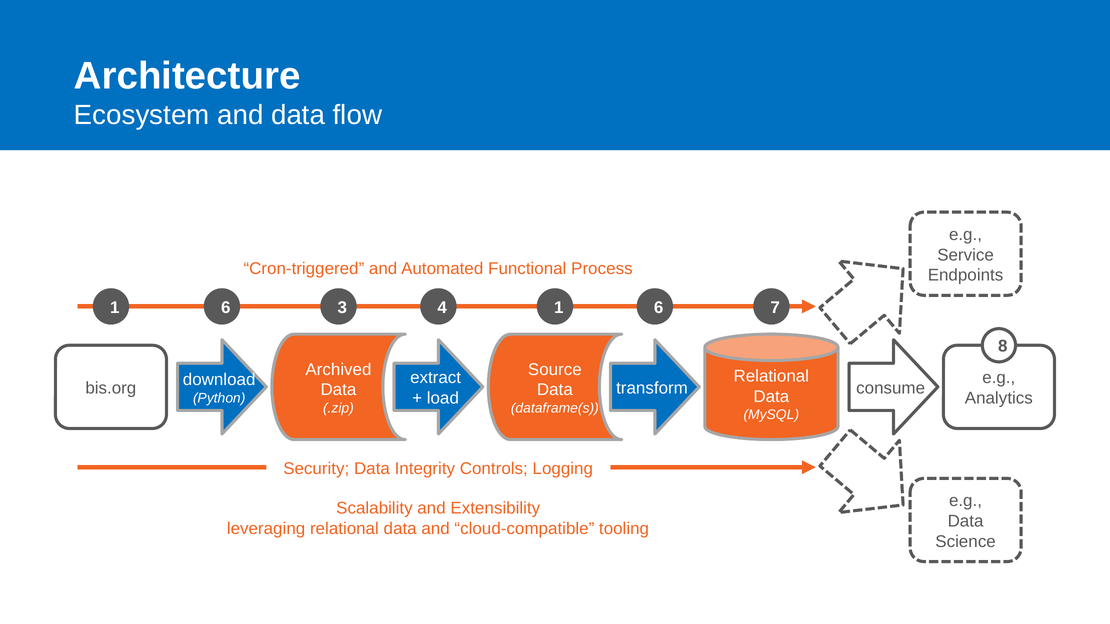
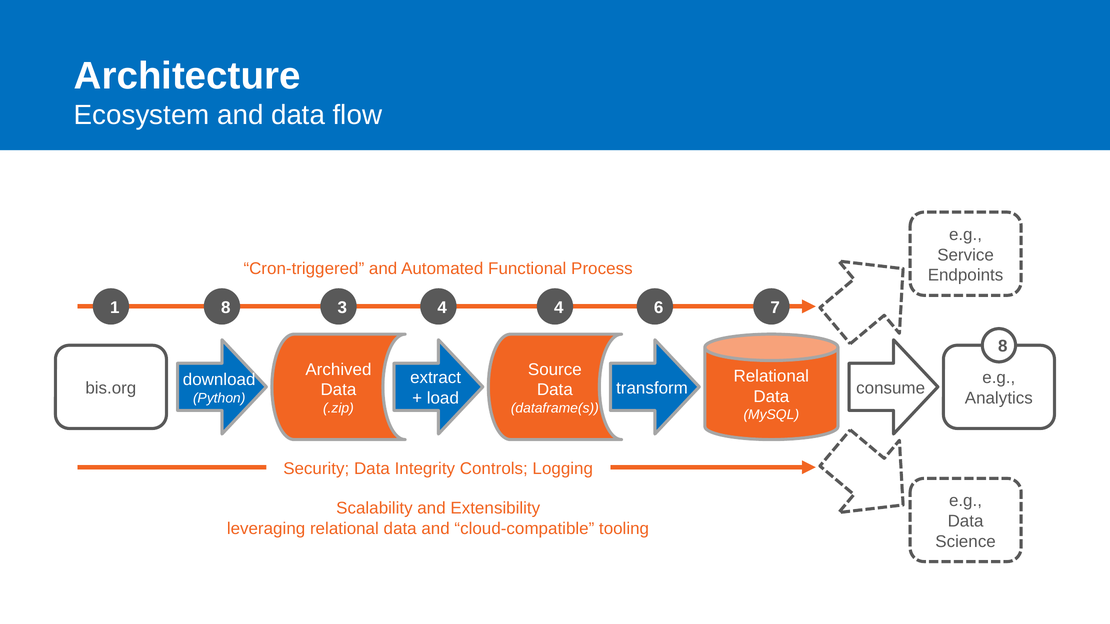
1 6: 6 -> 8
4 1: 1 -> 4
